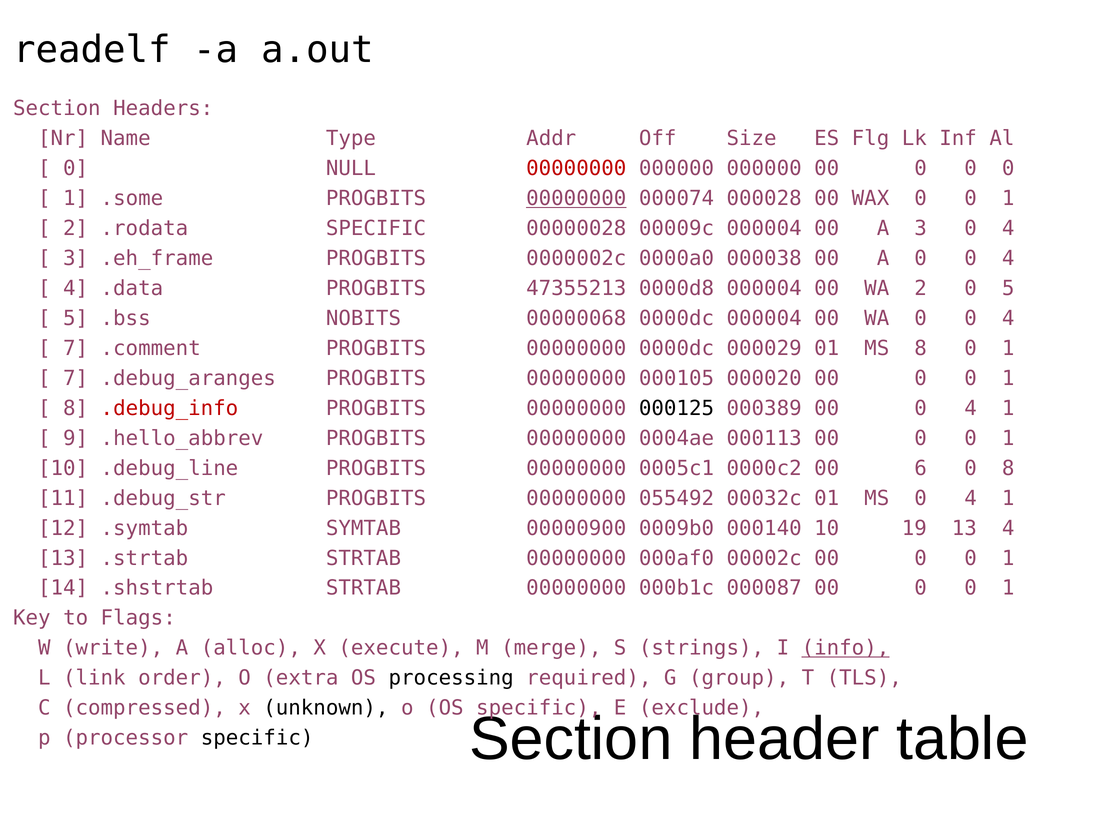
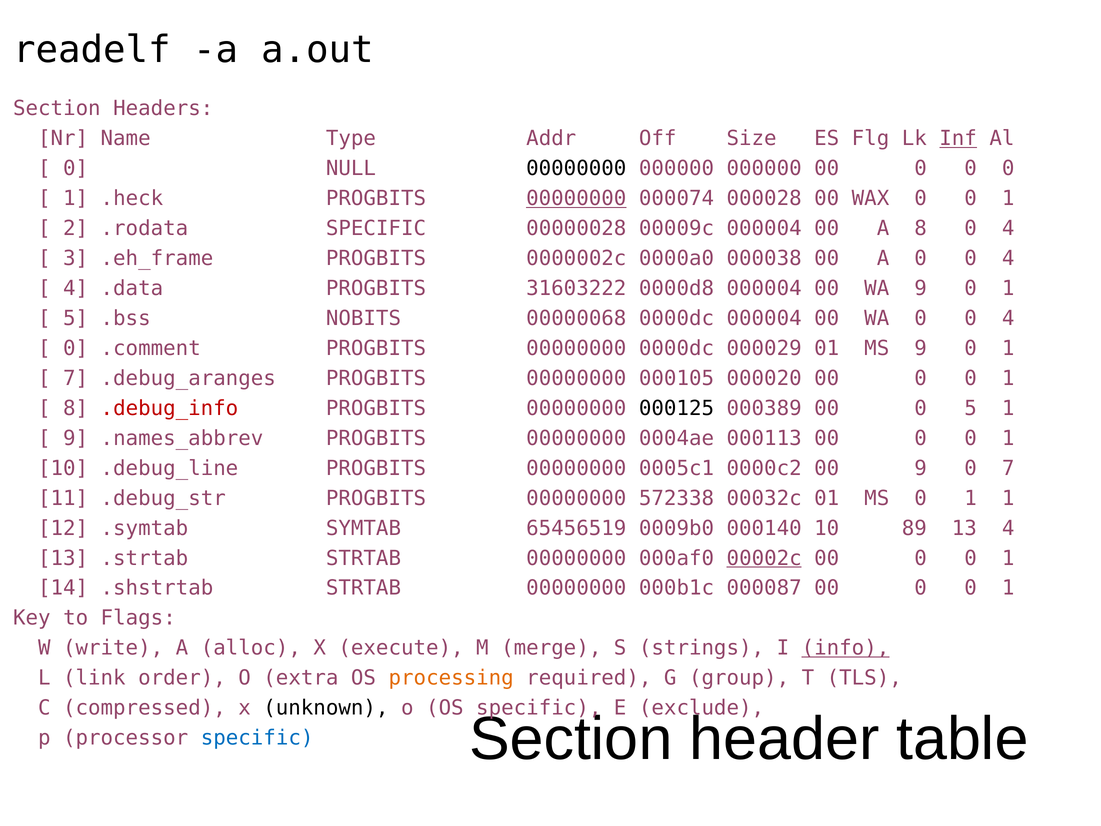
Inf underline: none -> present
00000000 at (576, 168) colour: red -> black
.some: .some -> .heck
A 3: 3 -> 8
47355213: 47355213 -> 31603222
WA 2: 2 -> 9
5 at (1008, 288): 5 -> 1
7 at (76, 348): 7 -> 0
MS 8: 8 -> 9
00 0 4: 4 -> 5
.hello_abbrev: .hello_abbrev -> .names_abbrev
00 6: 6 -> 9
0 8: 8 -> 7
055492: 055492 -> 572338
MS 0 4: 4 -> 1
00000900: 00000900 -> 65456519
19: 19 -> 89
00002c underline: none -> present
processing colour: black -> orange
specific at (257, 738) colour: black -> blue
